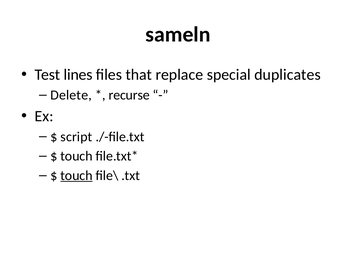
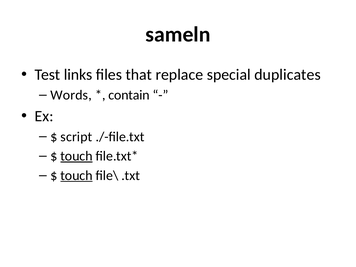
lines: lines -> links
Delete: Delete -> Words
recurse: recurse -> contain
touch at (76, 156) underline: none -> present
